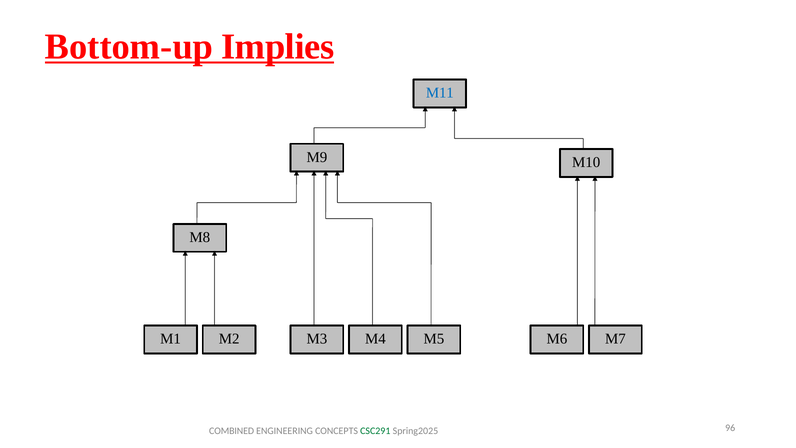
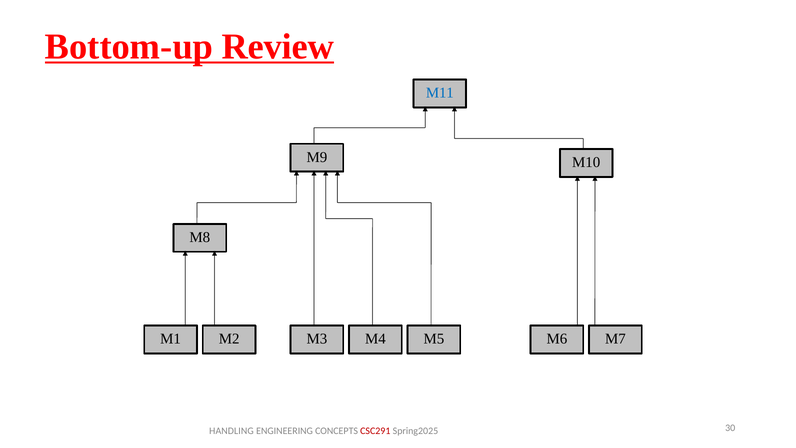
Implies: Implies -> Review
COMBINED: COMBINED -> HANDLING
CSC291 colour: green -> red
96: 96 -> 30
